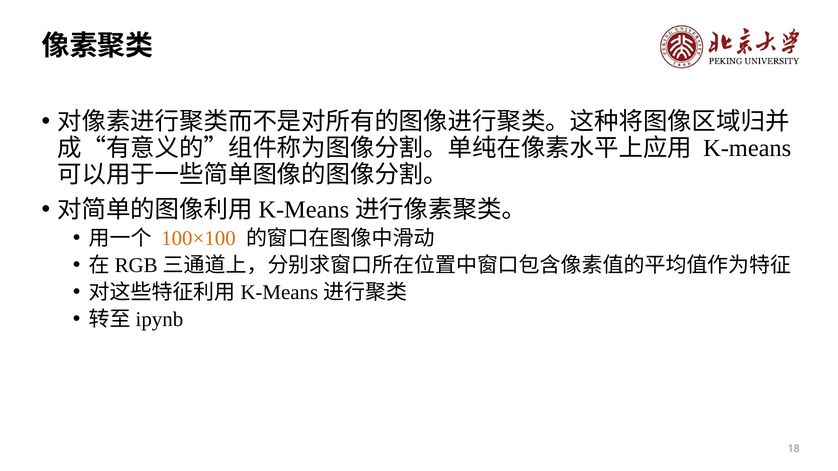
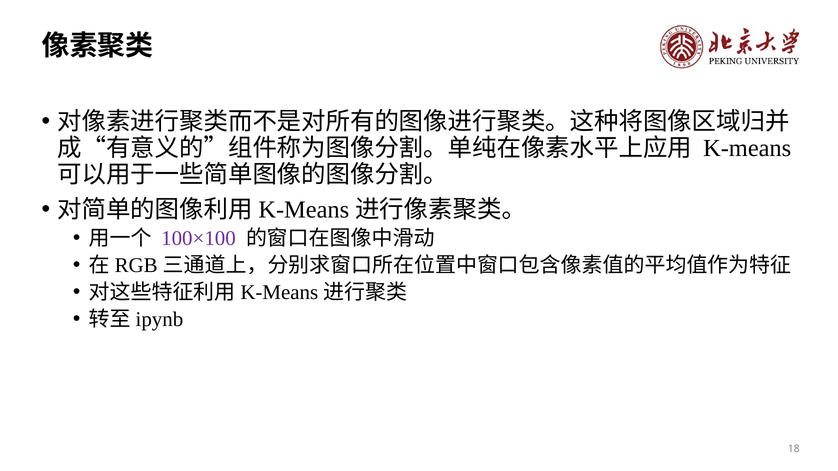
100×100 colour: orange -> purple
